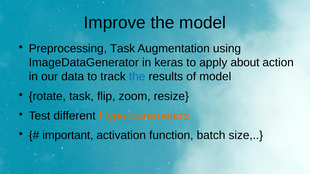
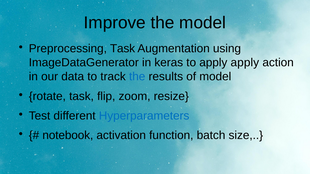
apply about: about -> apply
Hyperparameters colour: orange -> blue
important: important -> notebook
